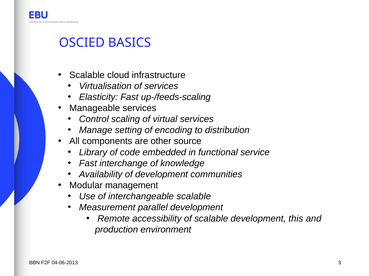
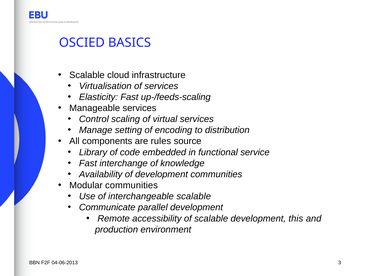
other: other -> rules
Modular management: management -> communities
Measurement: Measurement -> Communicate
